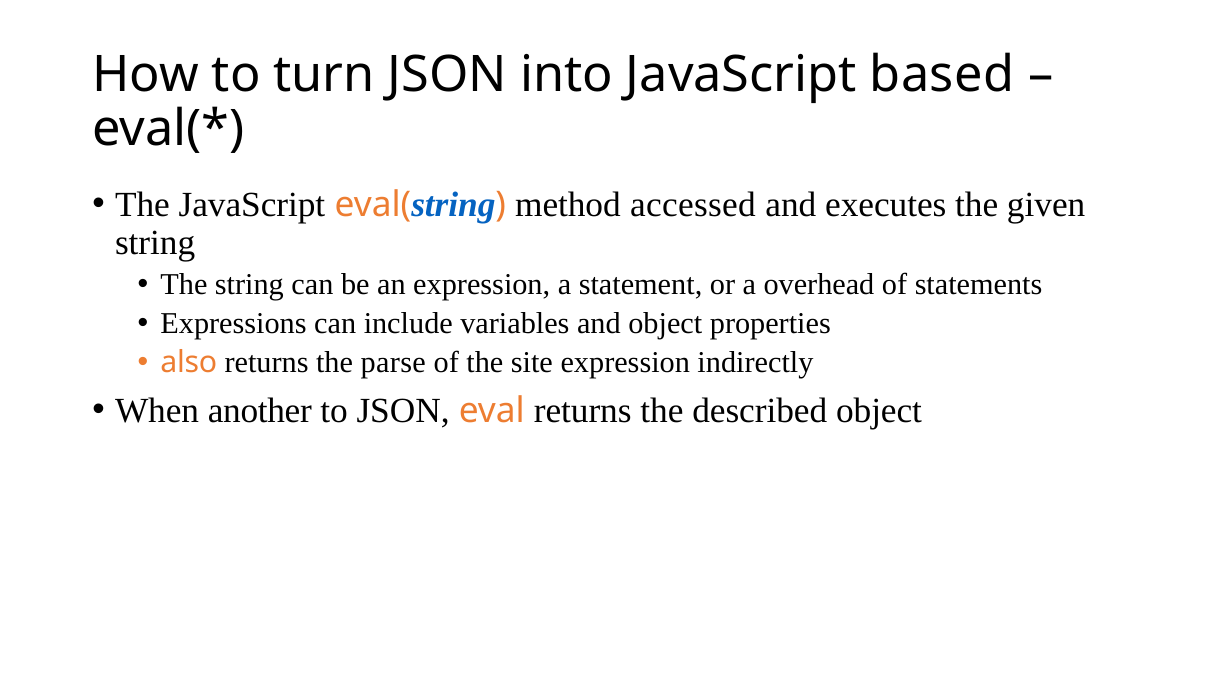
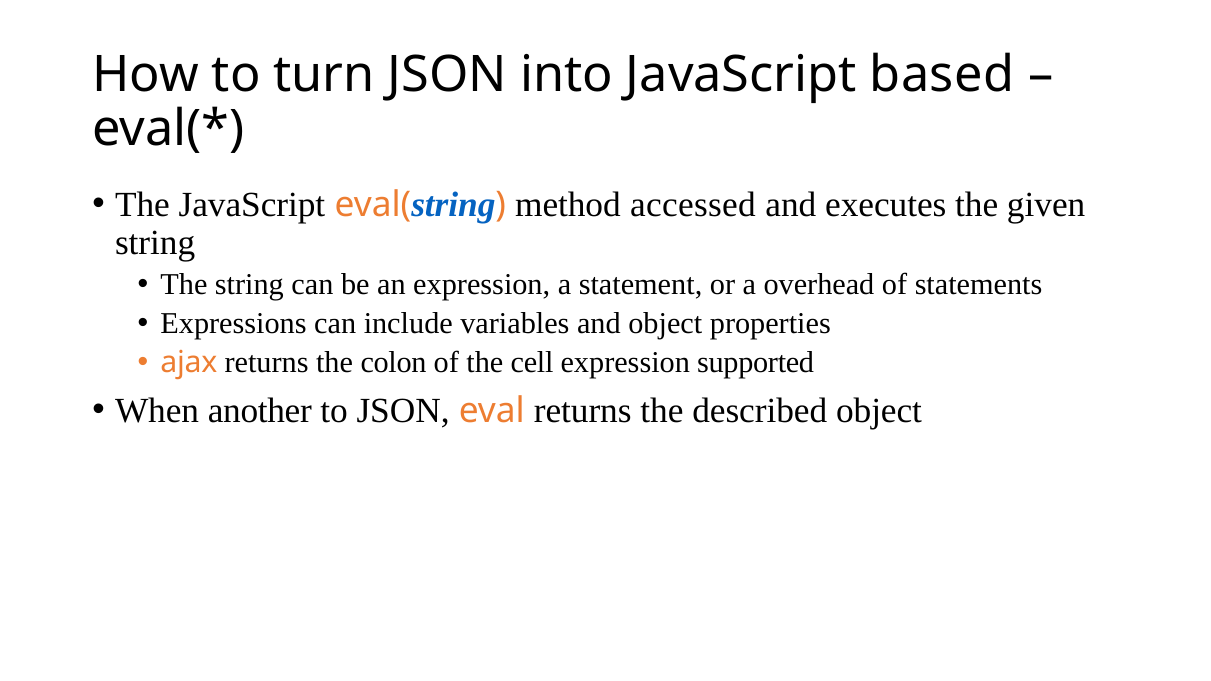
also: also -> ajax
parse: parse -> colon
site: site -> cell
indirectly: indirectly -> supported
